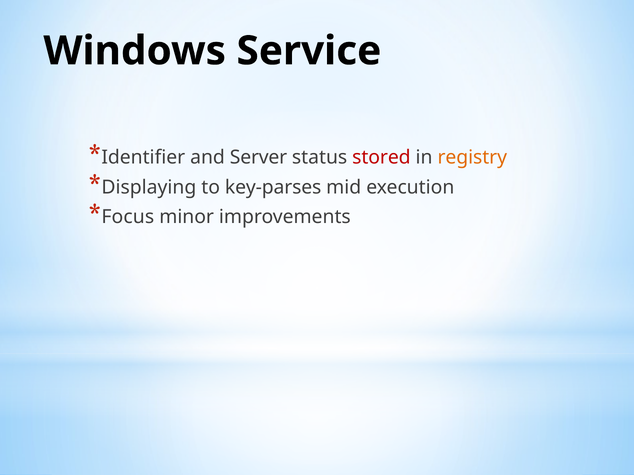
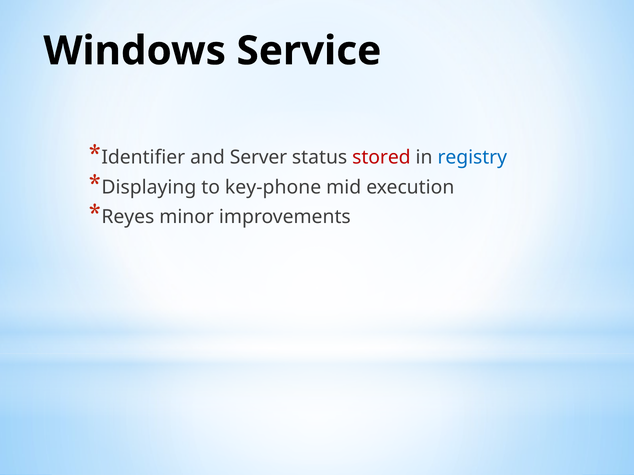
registry colour: orange -> blue
key-parses: key-parses -> key-phone
Focus: Focus -> Reyes
